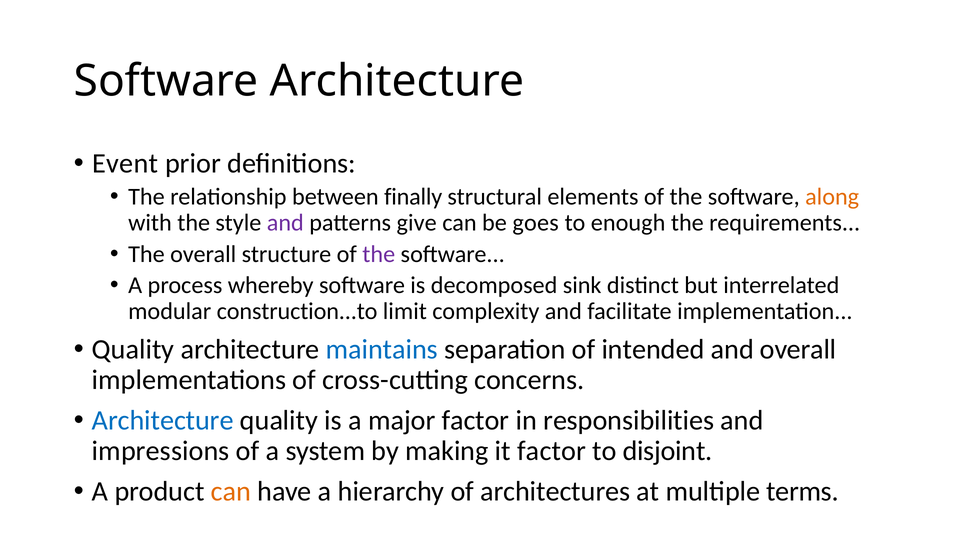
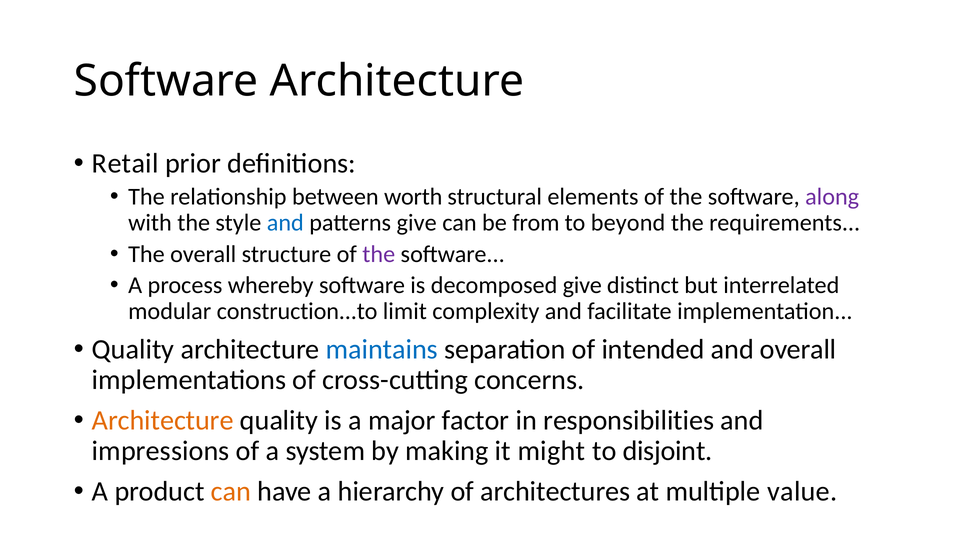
Event: Event -> Retail
finally: finally -> worth
along colour: orange -> purple
and at (285, 223) colour: purple -> blue
goes: goes -> from
enough: enough -> beyond
decomposed sink: sink -> give
Architecture at (163, 421) colour: blue -> orange
it factor: factor -> might
terms: terms -> value
